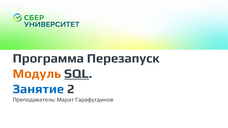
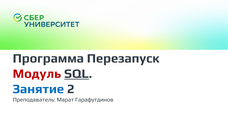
Модуль colour: orange -> red
